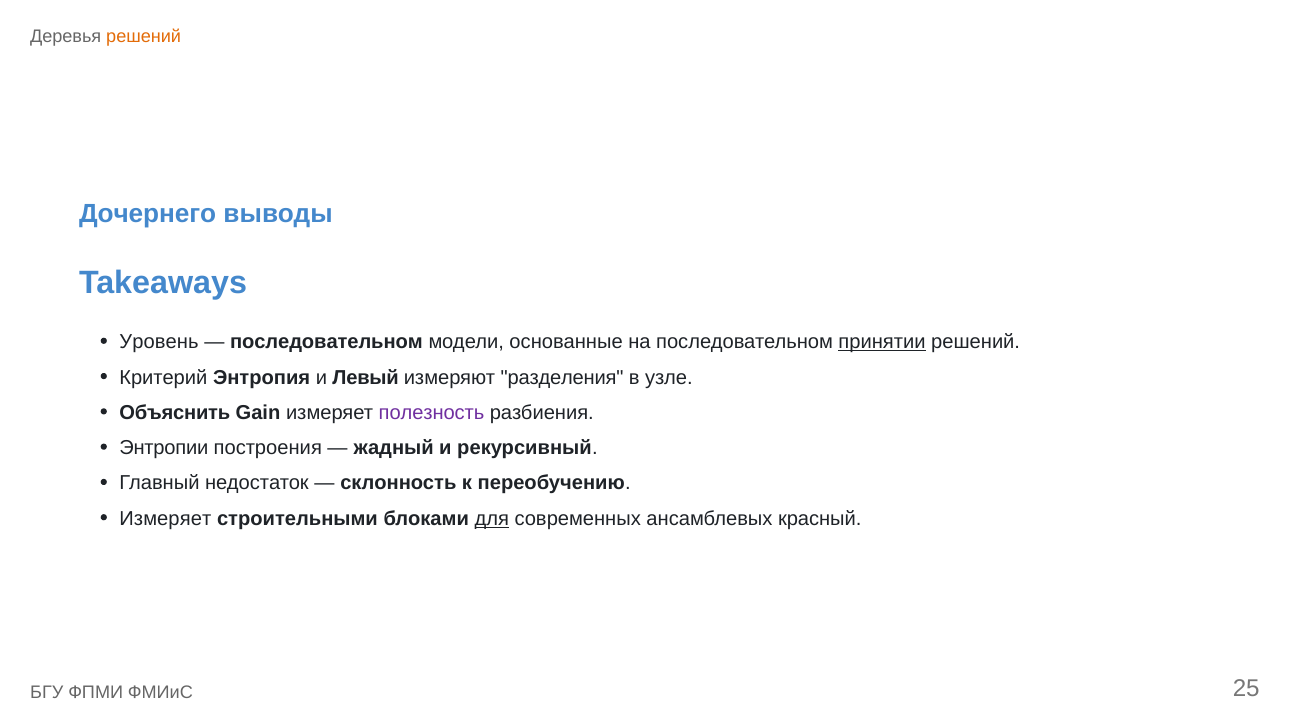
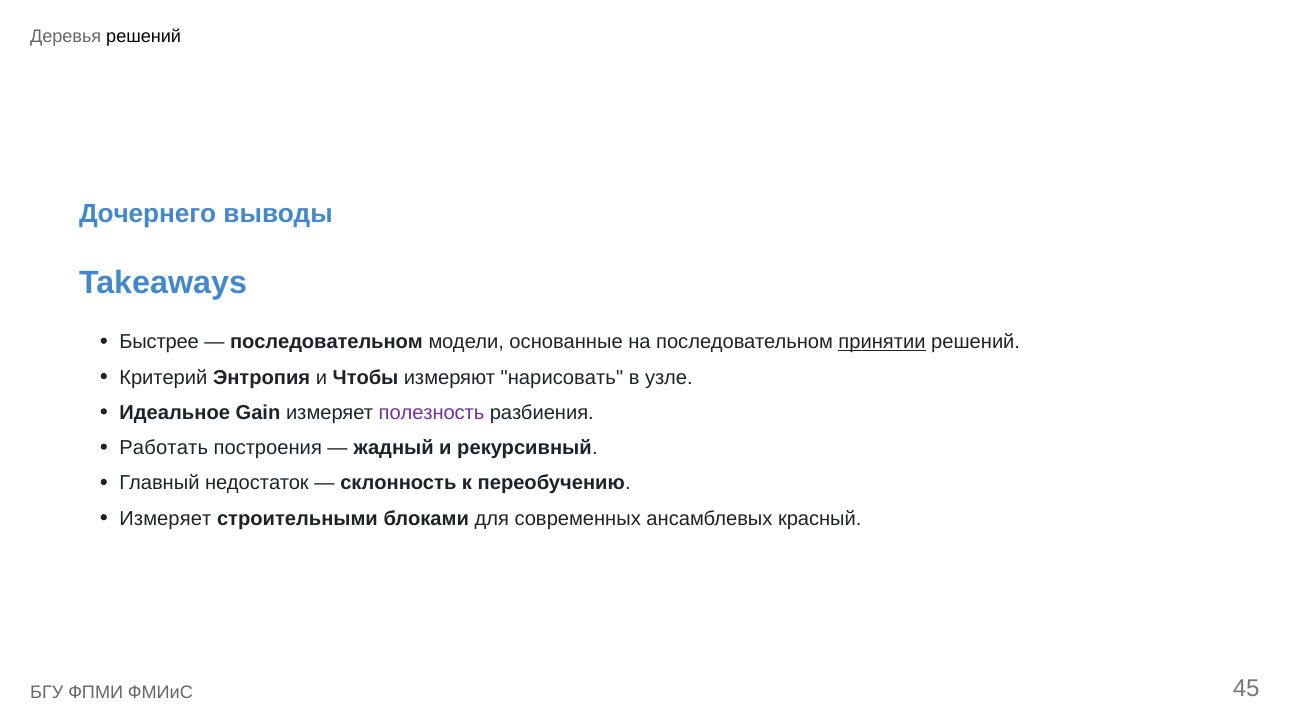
решений at (144, 36) colour: orange -> black
Уровень: Уровень -> Быстрее
Левый: Левый -> Чтобы
разделения: разделения -> нарисовать
Объяснить: Объяснить -> Идеальное
Энтропии: Энтропии -> Работать
для underline: present -> none
25: 25 -> 45
